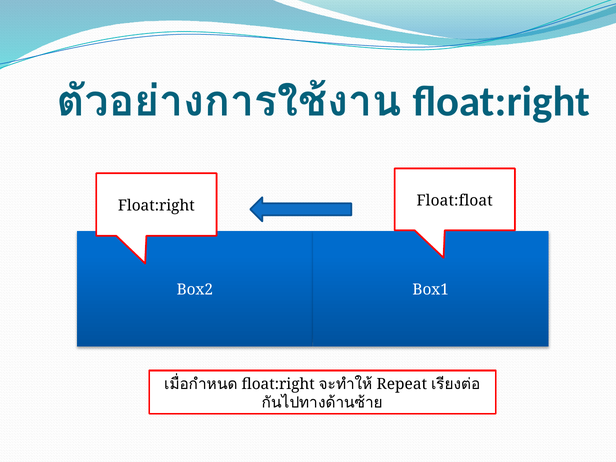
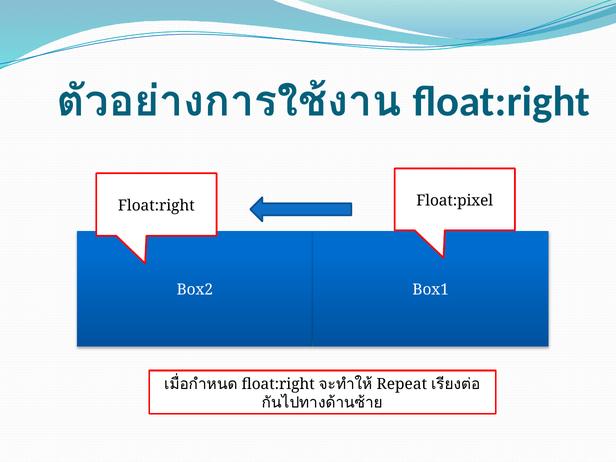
Float:float: Float:float -> Float:pixel
